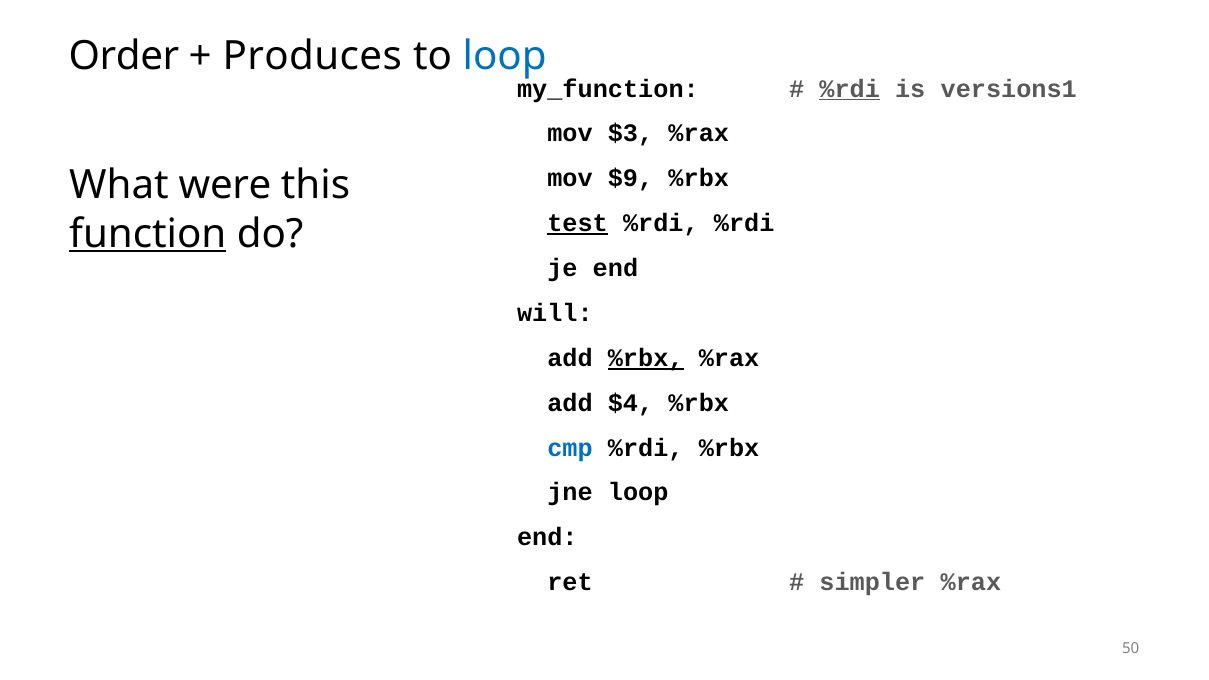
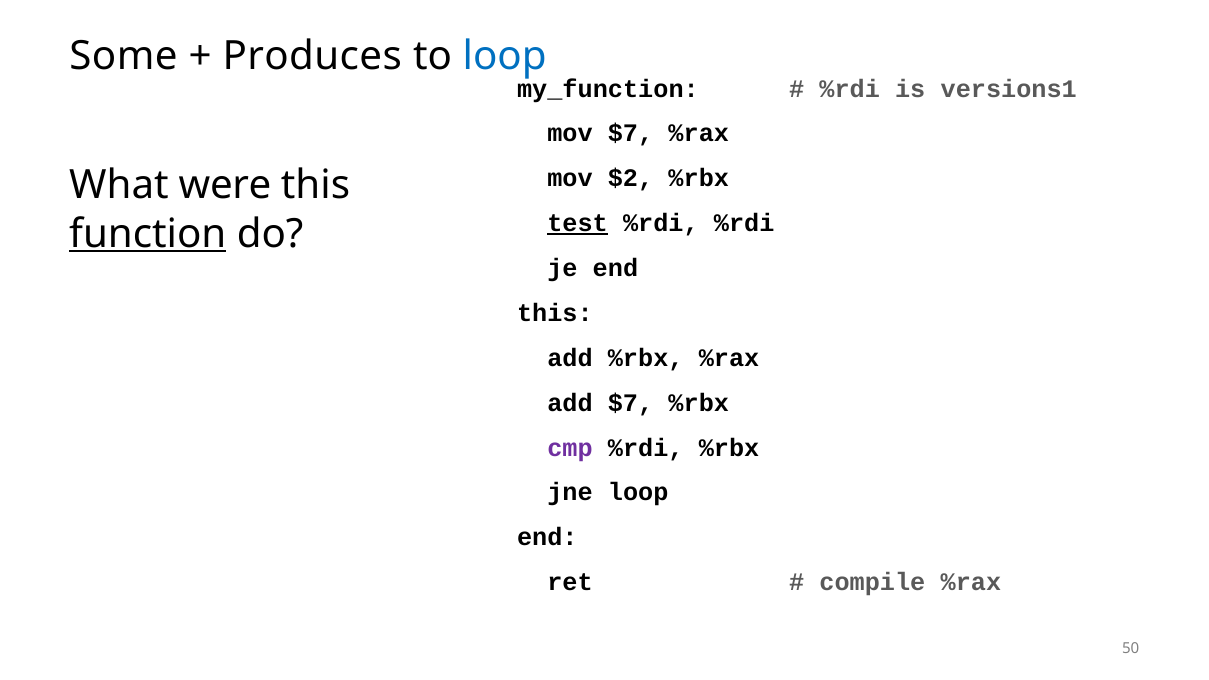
Order: Order -> Some
%rdi at (850, 89) underline: present -> none
mov $3: $3 -> $7
$9: $9 -> $2
will at (555, 313): will -> this
%rbx at (646, 358) underline: present -> none
add $4: $4 -> $7
cmp colour: blue -> purple
simpler: simpler -> compile
